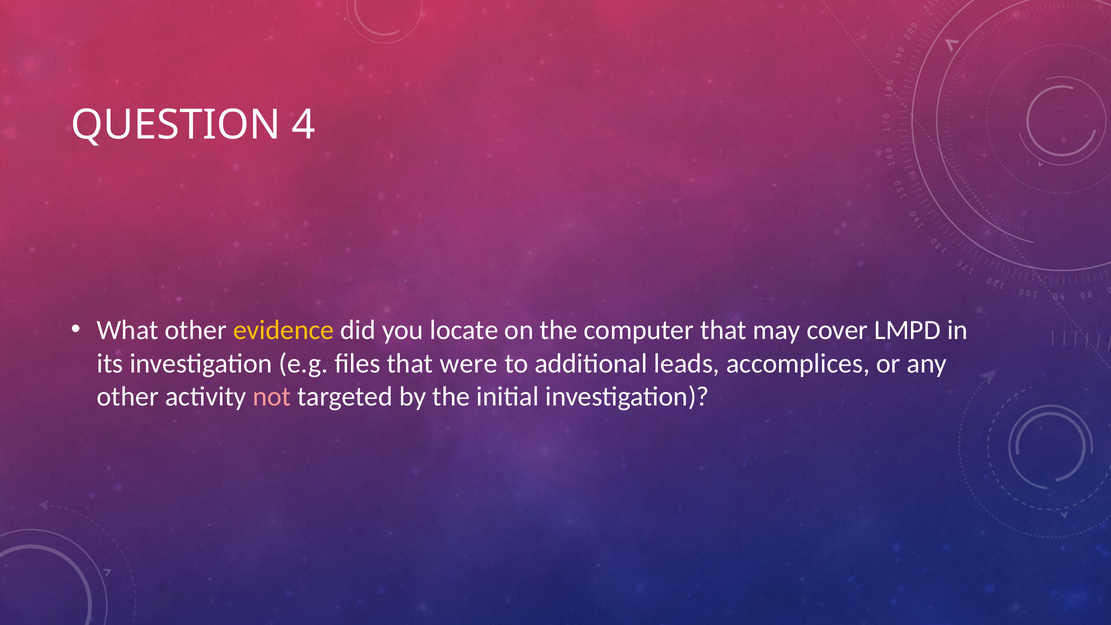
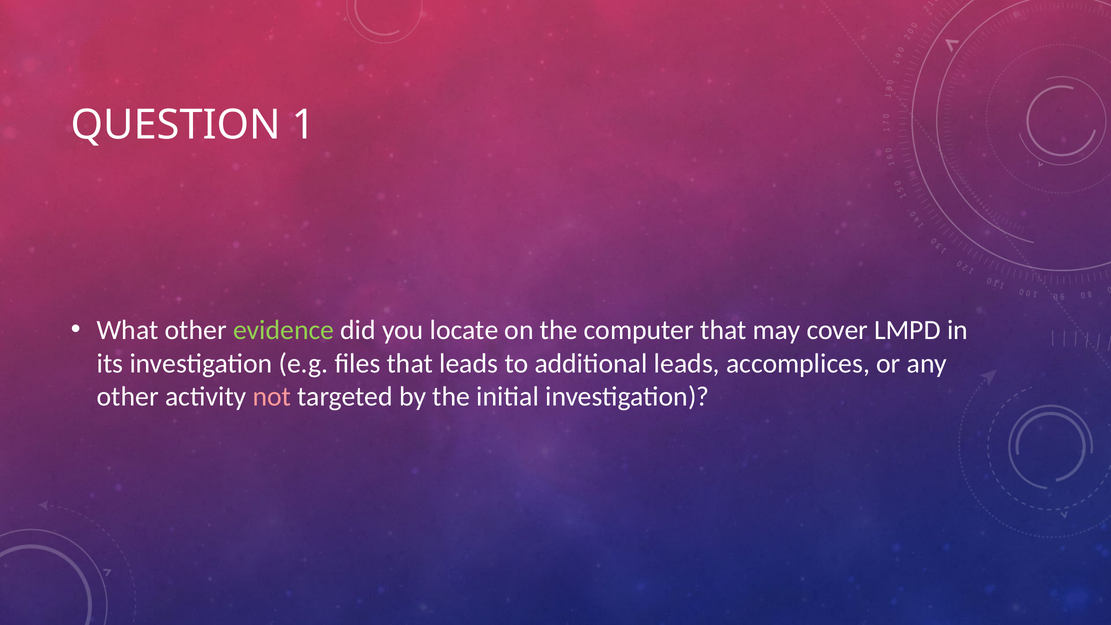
4: 4 -> 1
evidence colour: yellow -> light green
that were: were -> leads
